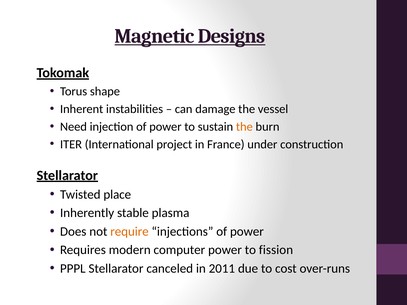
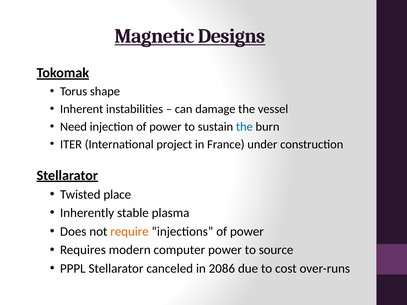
the at (244, 127) colour: orange -> blue
fission: fission -> source
2011: 2011 -> 2086
